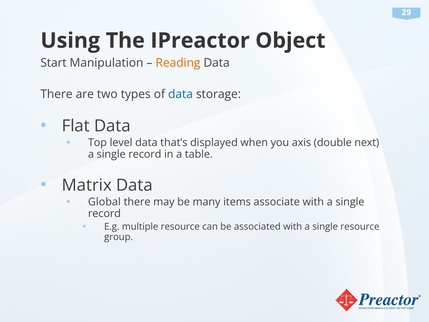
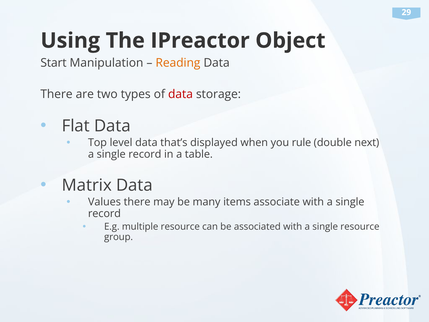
data at (180, 94) colour: blue -> red
axis: axis -> rule
Global: Global -> Values
